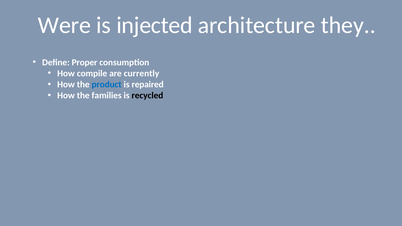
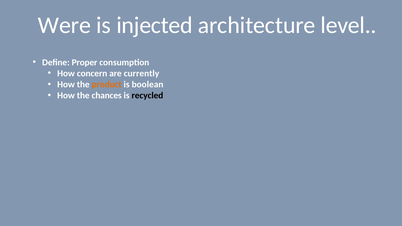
they: they -> level
compile: compile -> concern
product colour: blue -> orange
repaired: repaired -> boolean
families: families -> chances
